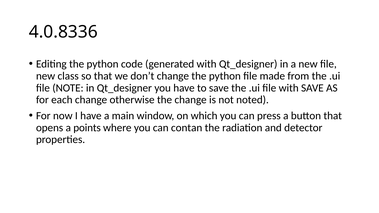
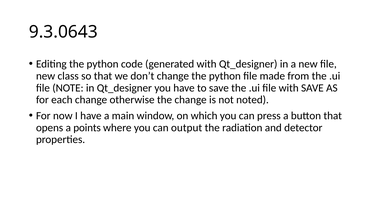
4.0.8336: 4.0.8336 -> 9.3.0643
contan: contan -> output
